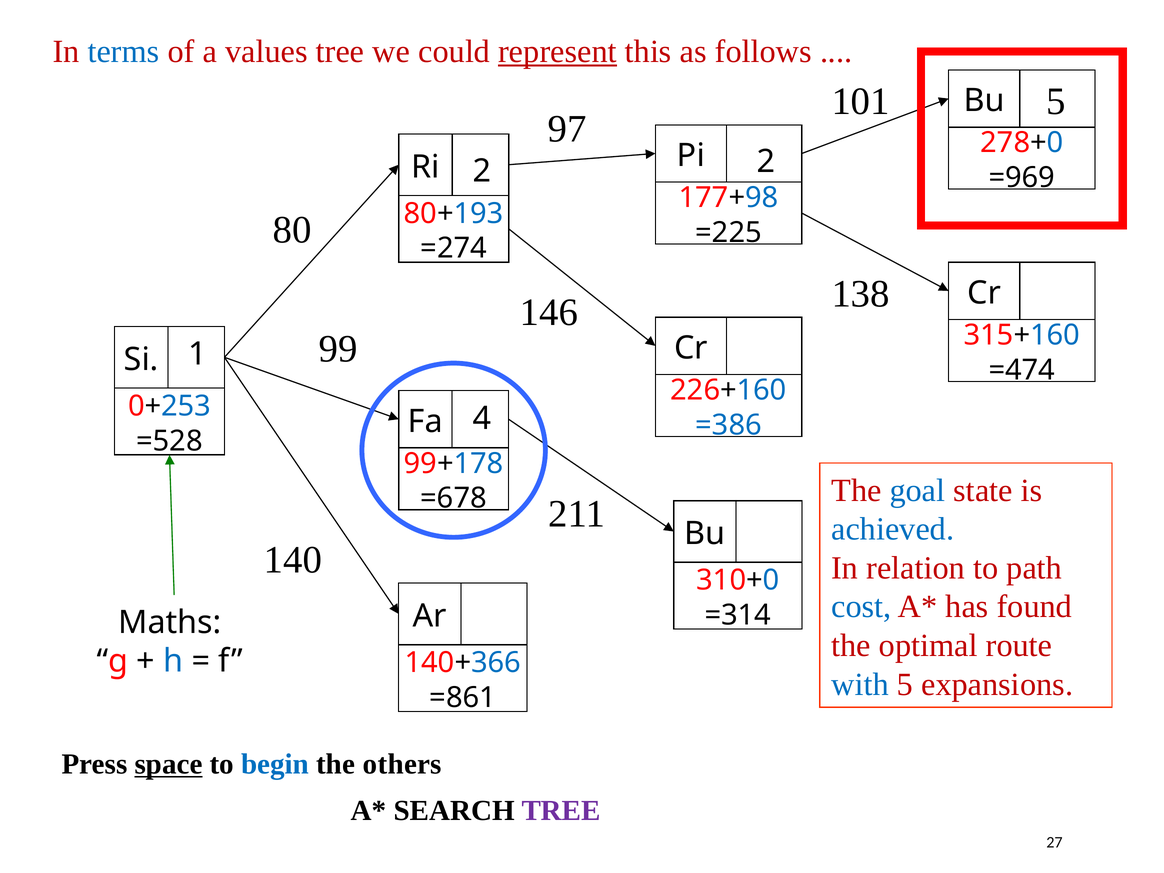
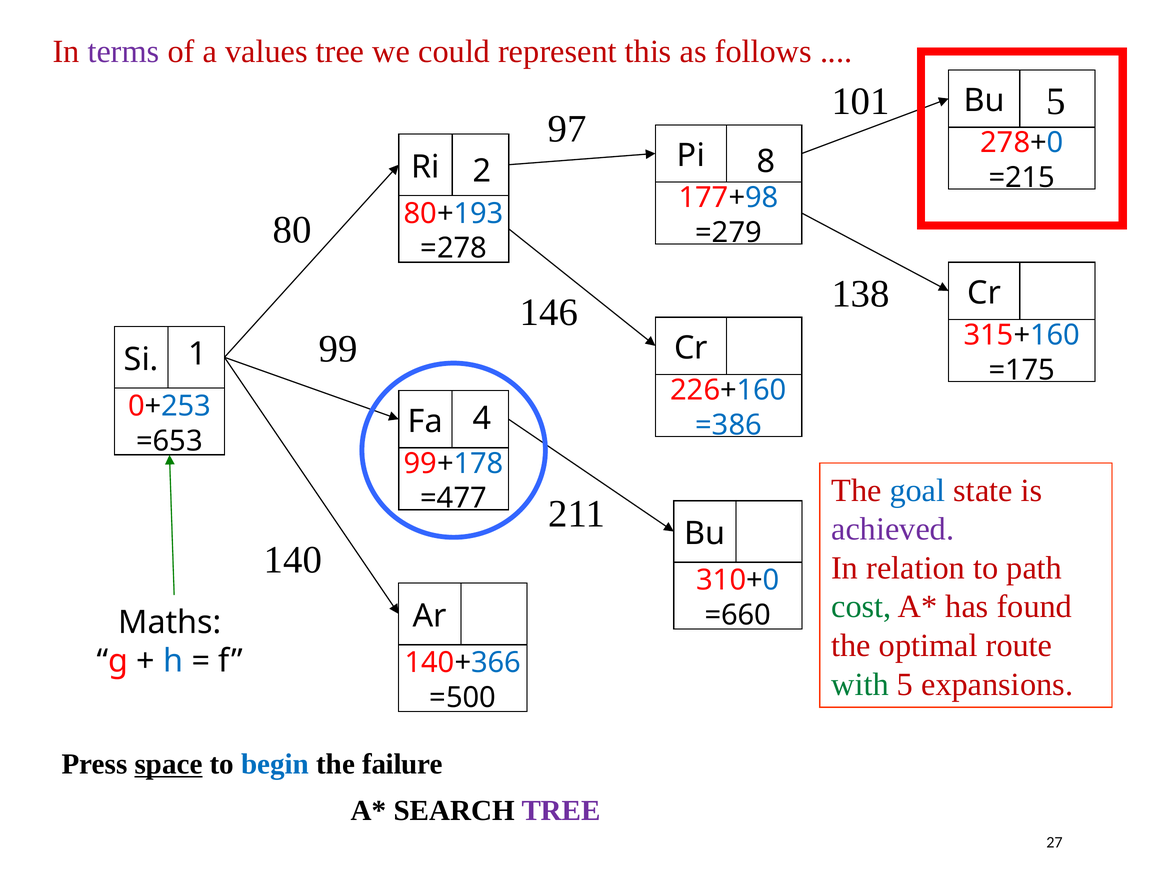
terms colour: blue -> purple
represent underline: present -> none
2 2: 2 -> 8
=969: =969 -> =215
=225: =225 -> =279
=274: =274 -> =278
=474: =474 -> =175
=528: =528 -> =653
=678: =678 -> =477
achieved colour: blue -> purple
cost colour: blue -> green
=314: =314 -> =660
with colour: blue -> green
=861: =861 -> =500
others: others -> failure
